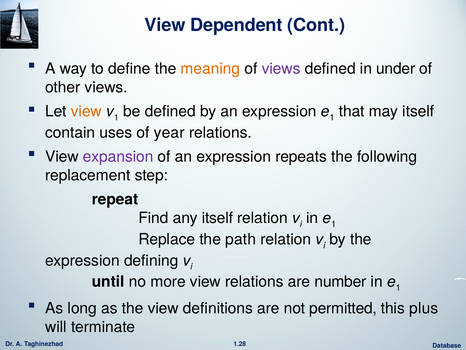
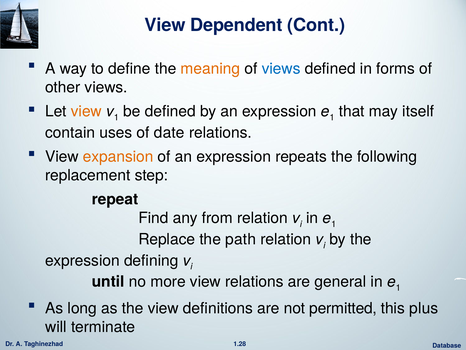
views at (281, 68) colour: purple -> blue
under: under -> forms
year: year -> date
expansion colour: purple -> orange
any itself: itself -> from
number: number -> general
